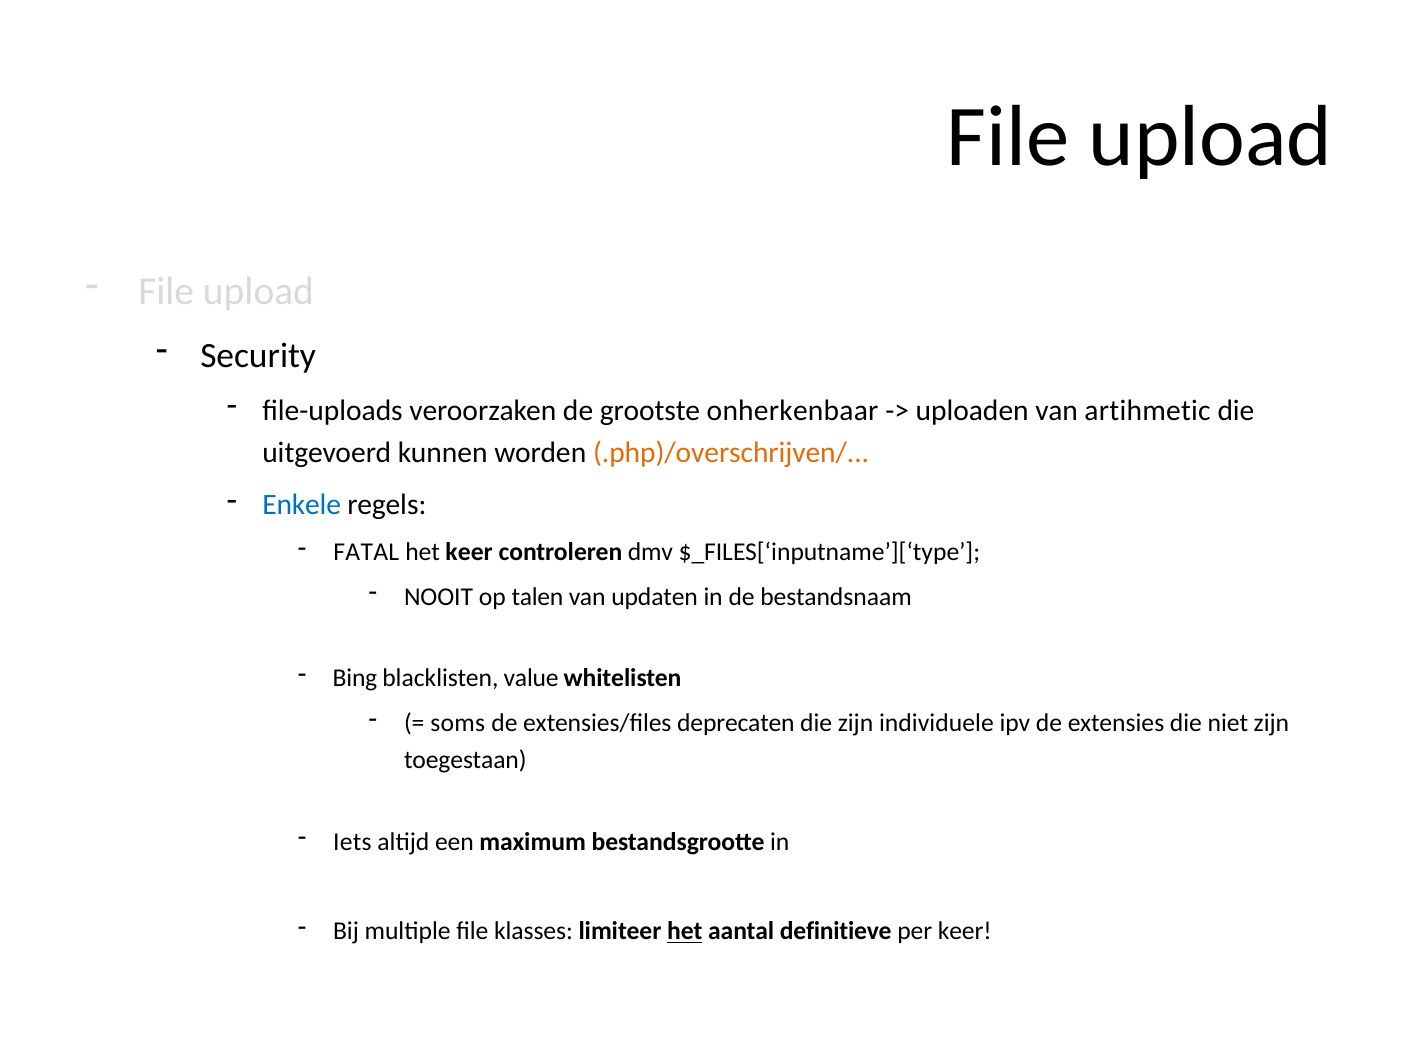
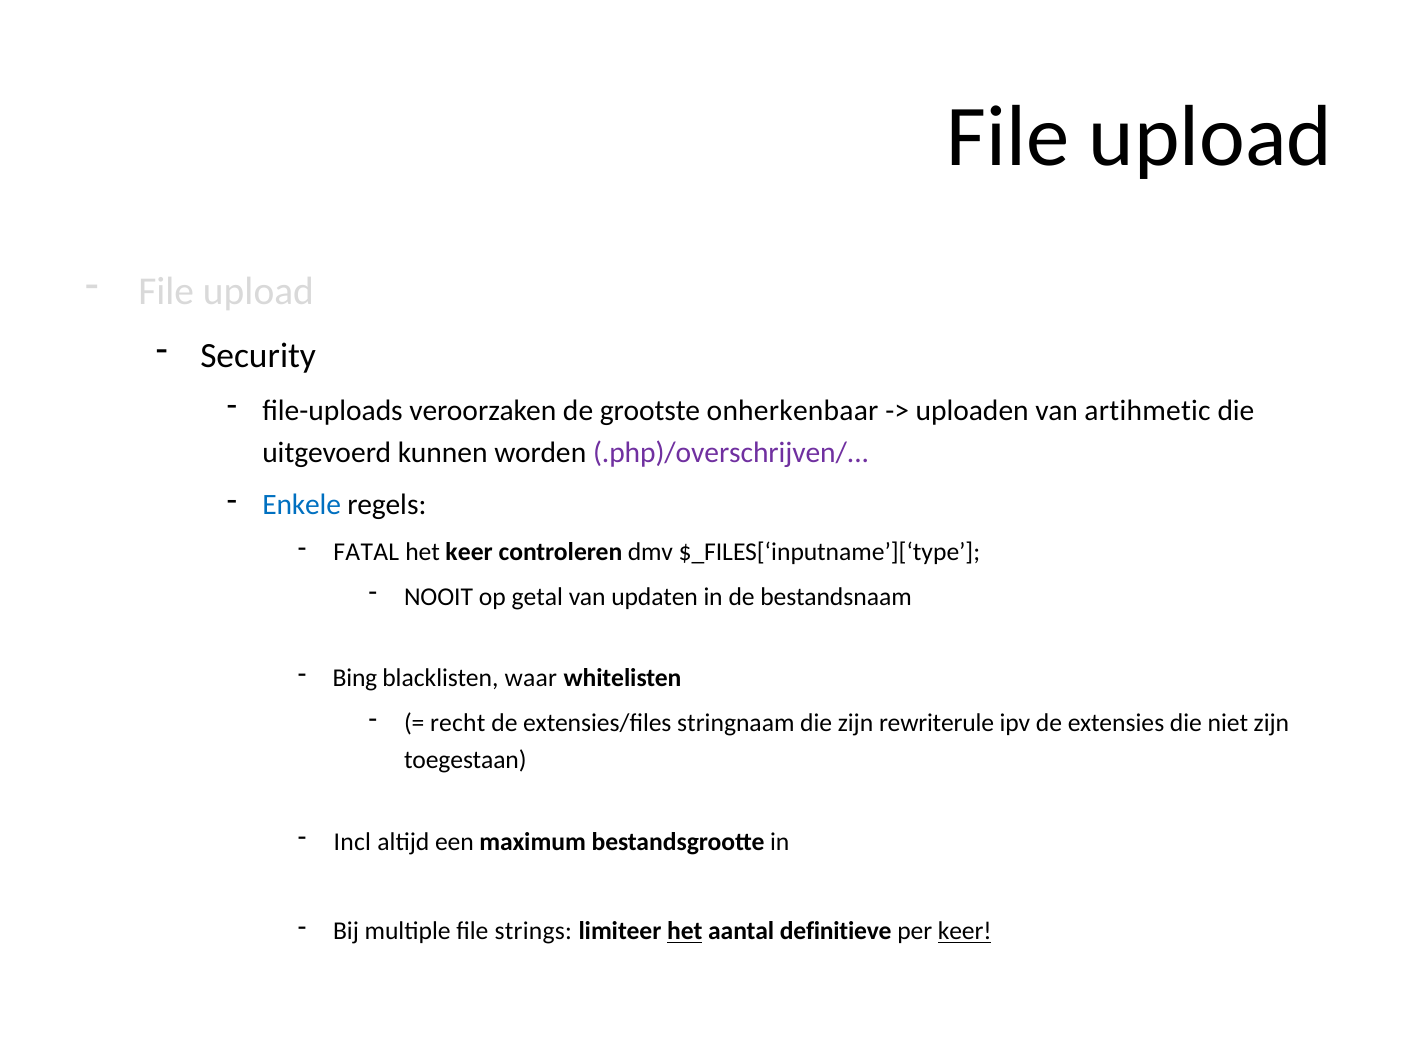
.php)/overschrijven/ colour: orange -> purple
talen: talen -> getal
value: value -> waar
soms: soms -> recht
deprecaten: deprecaten -> stringnaam
individuele: individuele -> rewriterule
Iets: Iets -> Incl
klasses: klasses -> strings
keer at (965, 931) underline: none -> present
